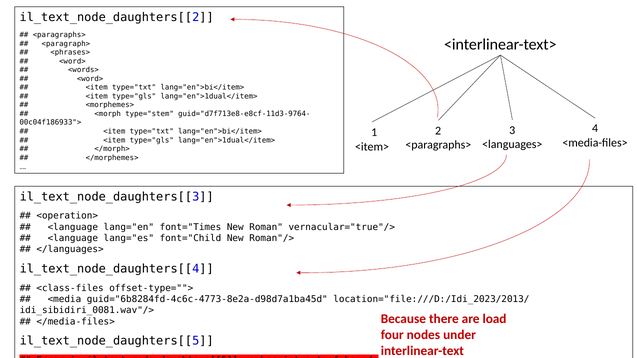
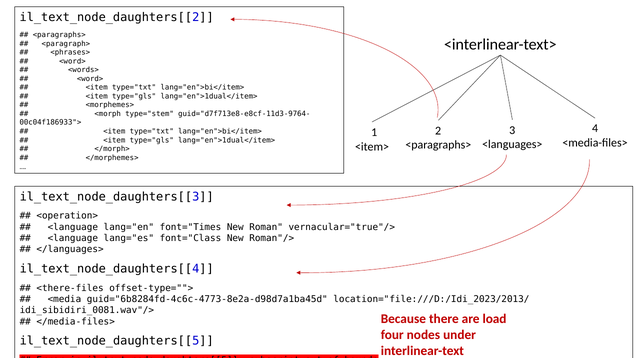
font="Child: font="Child -> font="Class
<class-files: <class-files -> <there-files
